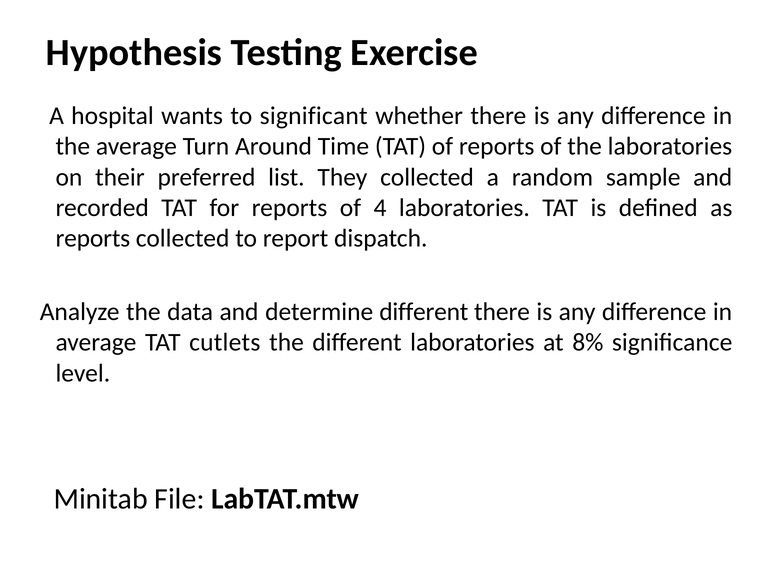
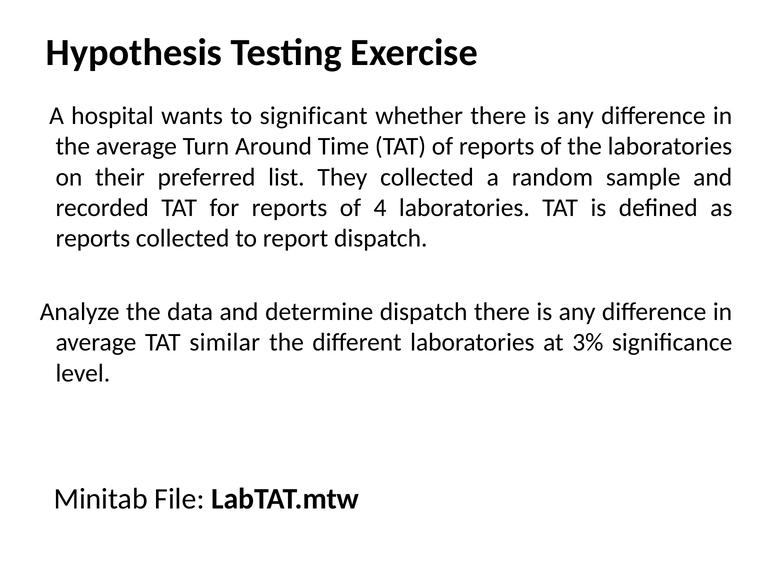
determine different: different -> dispatch
cutlets: cutlets -> similar
8%: 8% -> 3%
